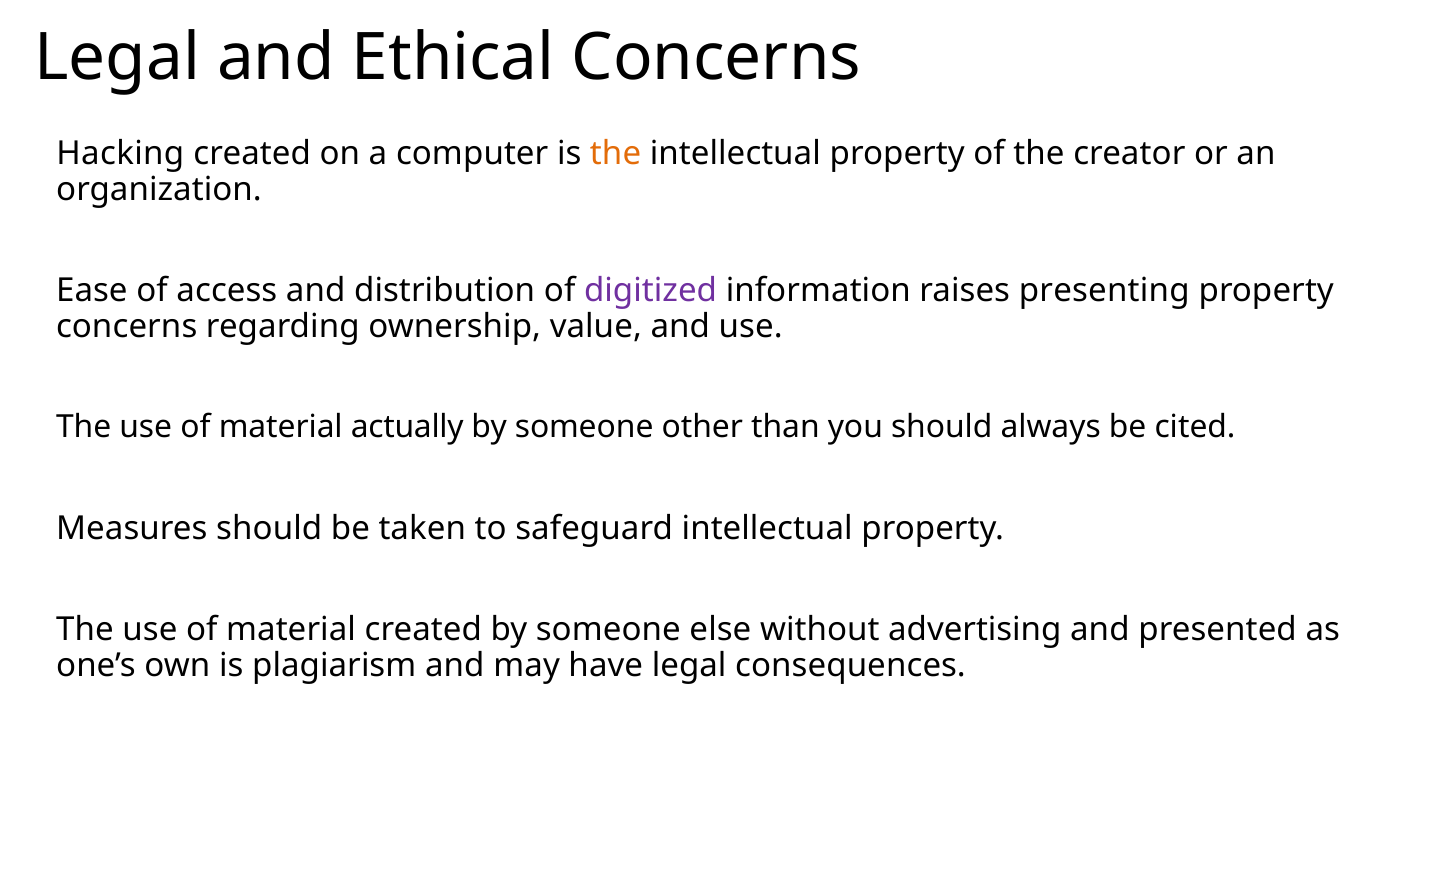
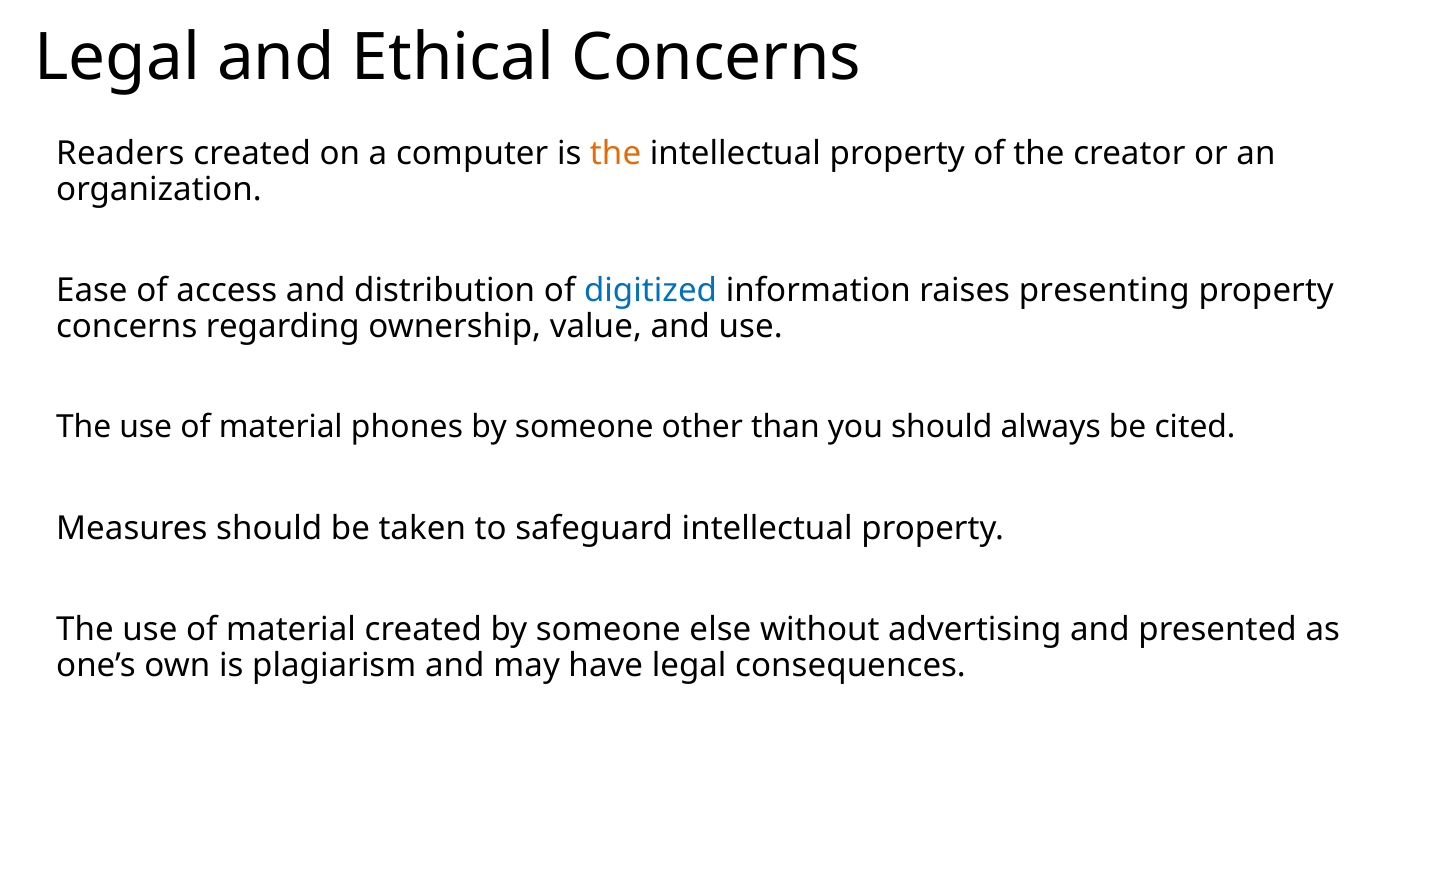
Hacking: Hacking -> Readers
digitized colour: purple -> blue
actually: actually -> phones
